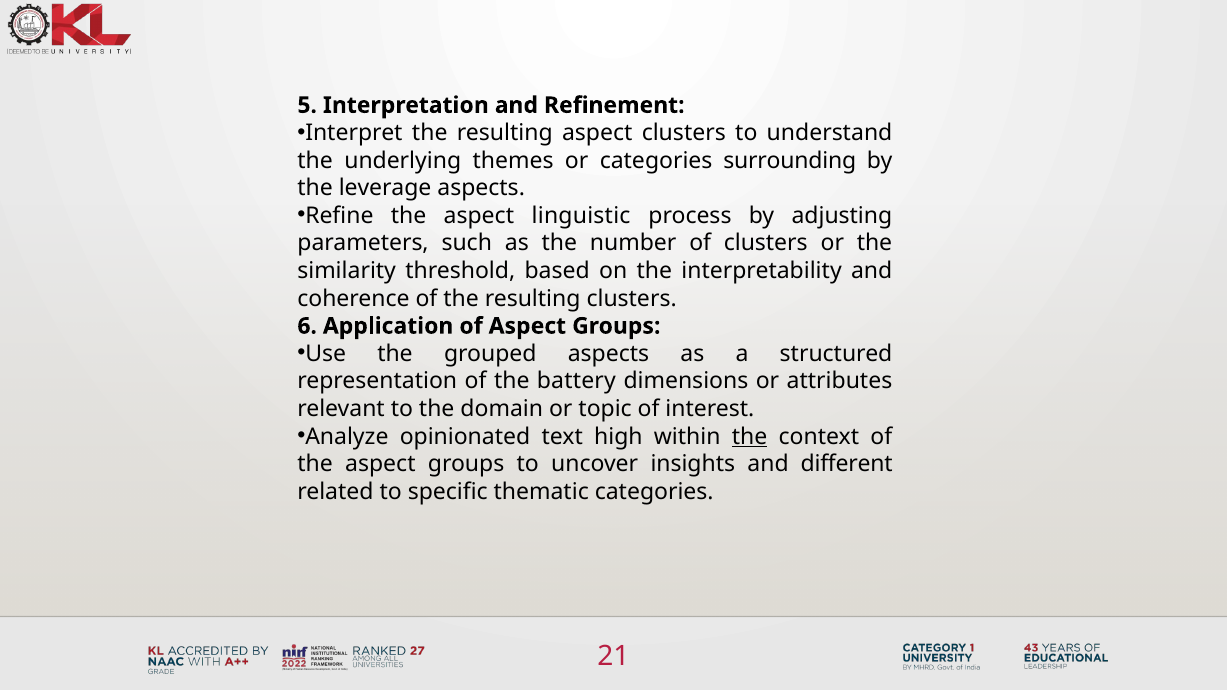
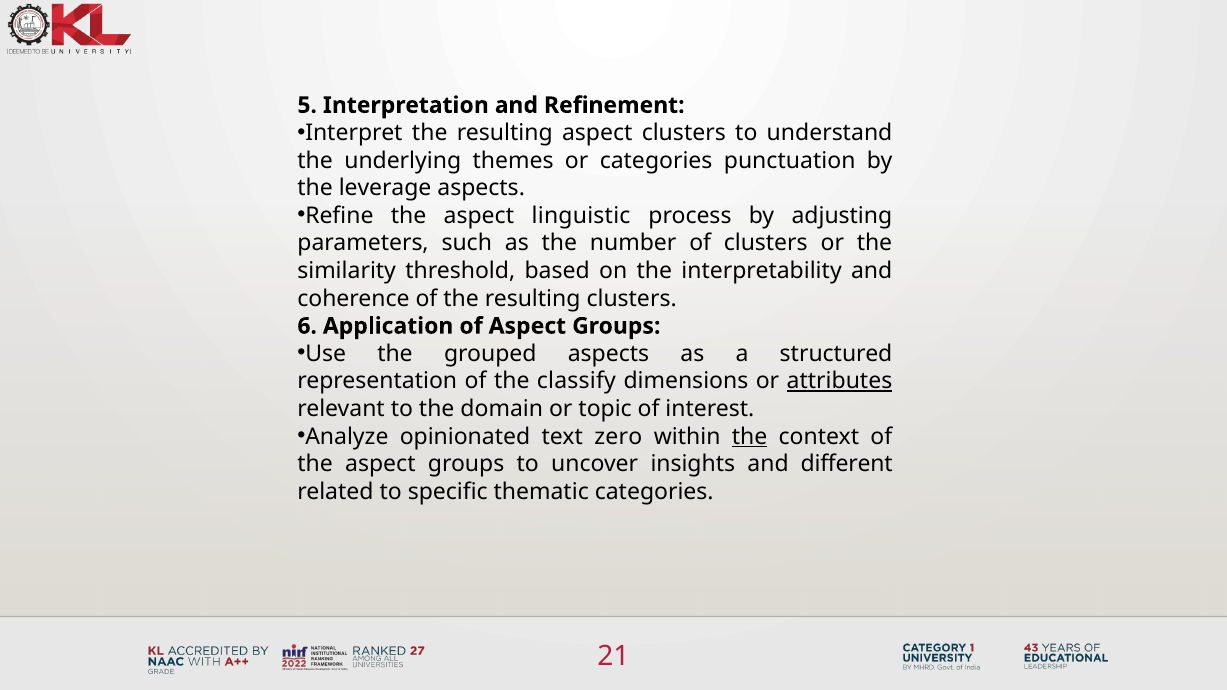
surrounding: surrounding -> punctuation
battery: battery -> classify
attributes underline: none -> present
high: high -> zero
